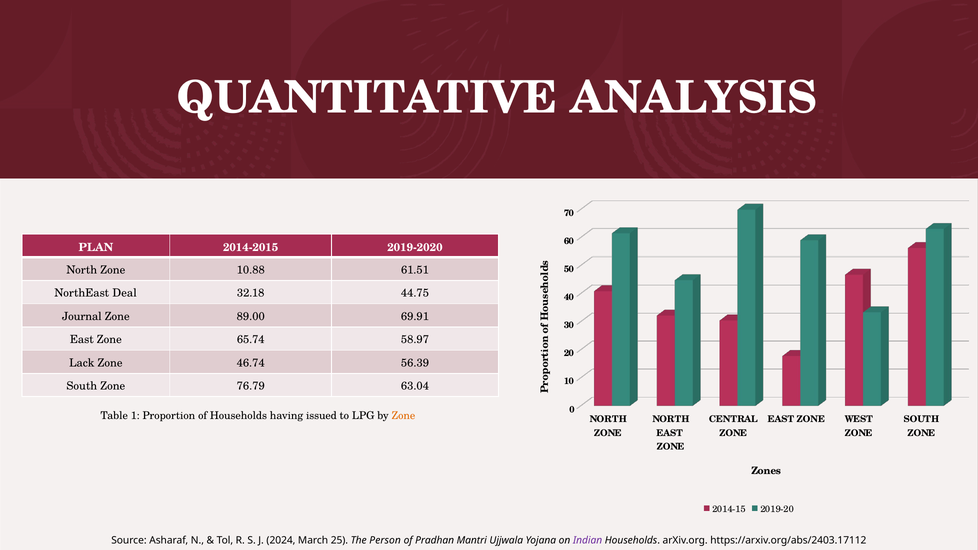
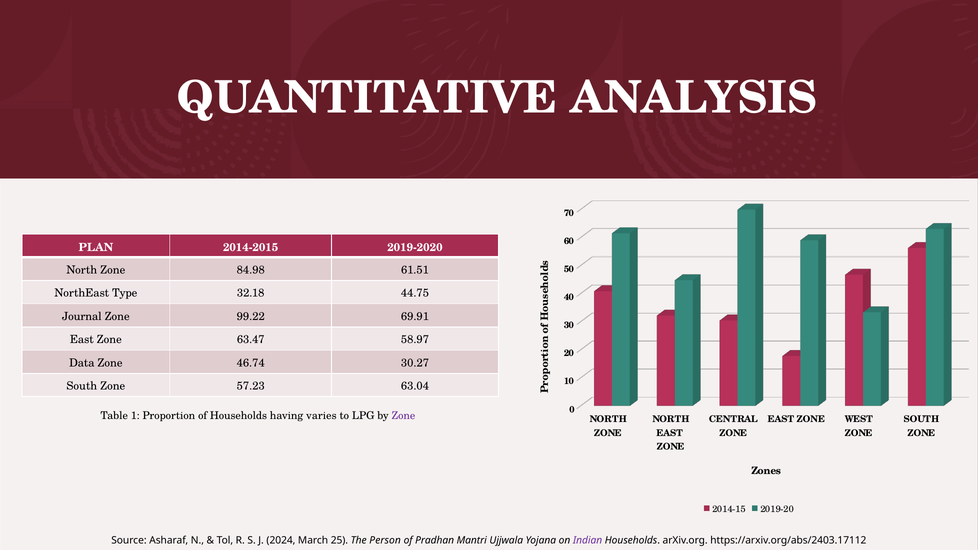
10.88: 10.88 -> 84.98
Deal: Deal -> Type
89.00: 89.00 -> 99.22
65.74: 65.74 -> 63.47
Lack: Lack -> Data
56.39: 56.39 -> 30.27
76.79: 76.79 -> 57.23
issued: issued -> varies
Zone at (404, 416) colour: orange -> purple
